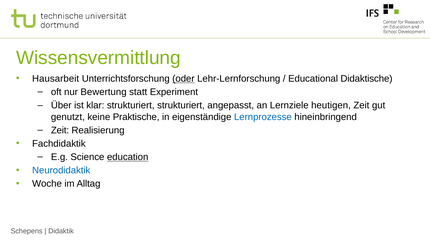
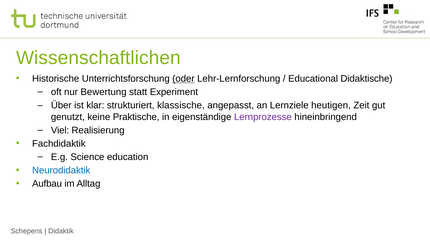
Wissensvermittlung: Wissensvermittlung -> Wissenschaftlichen
Hausarbeit: Hausarbeit -> Historische
strukturiert strukturiert: strukturiert -> klassische
Lernprozesse colour: blue -> purple
Zeit at (60, 130): Zeit -> Viel
education underline: present -> none
Woche: Woche -> Aufbau
